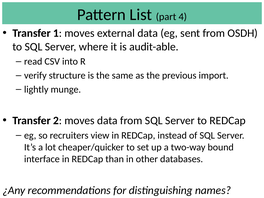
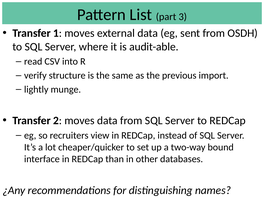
4: 4 -> 3
